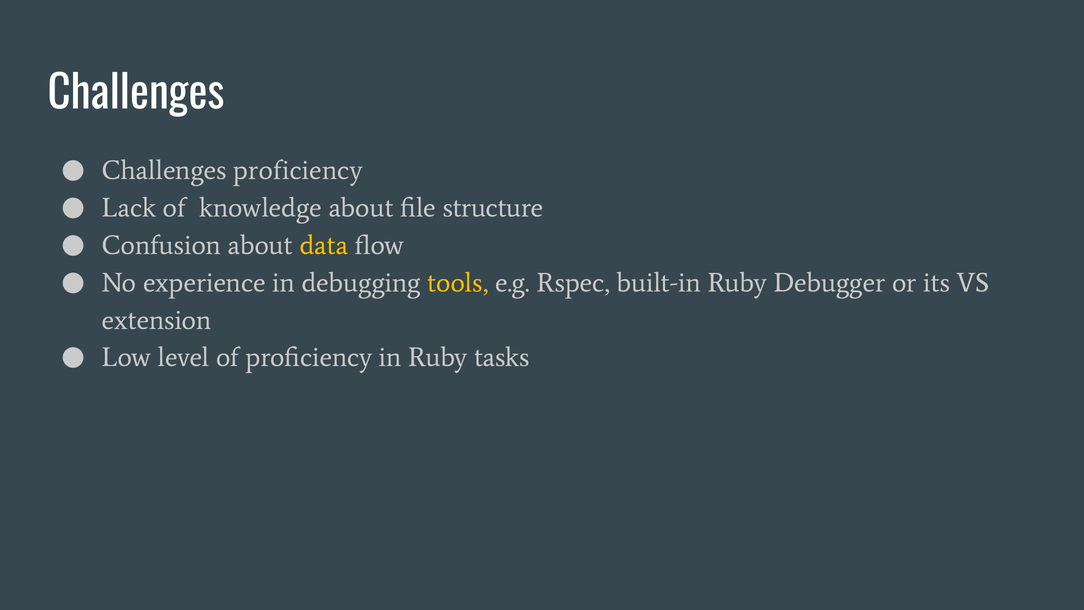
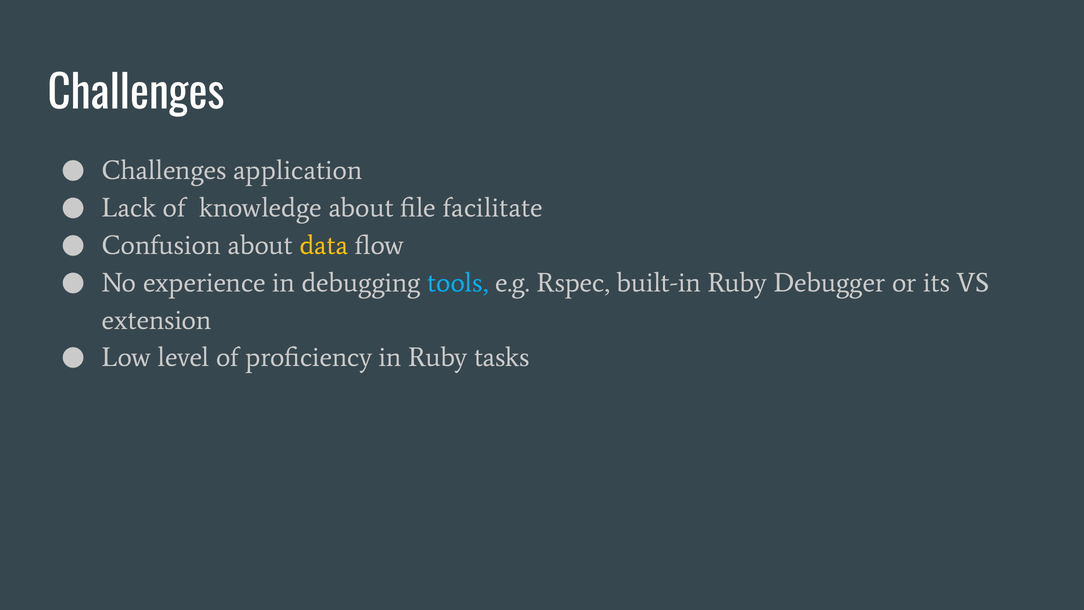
Challenges proficiency: proficiency -> application
structure: structure -> facilitate
tools colour: yellow -> light blue
